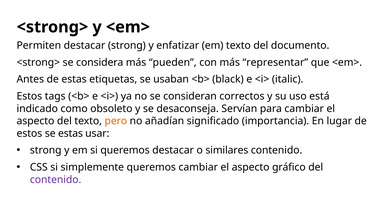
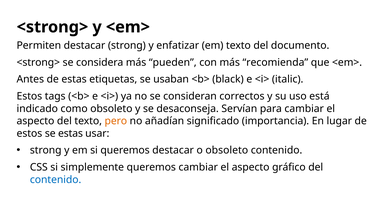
representar: representar -> recomienda
o similares: similares -> obsoleto
contenido at (56, 179) colour: purple -> blue
